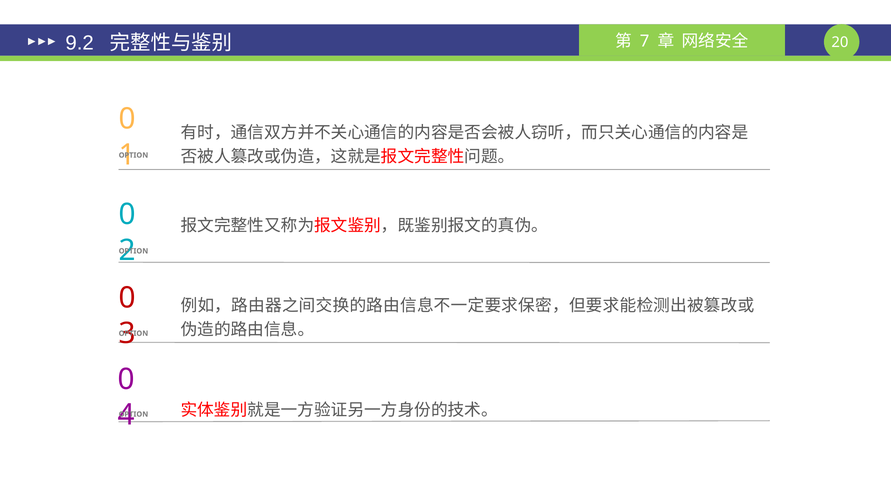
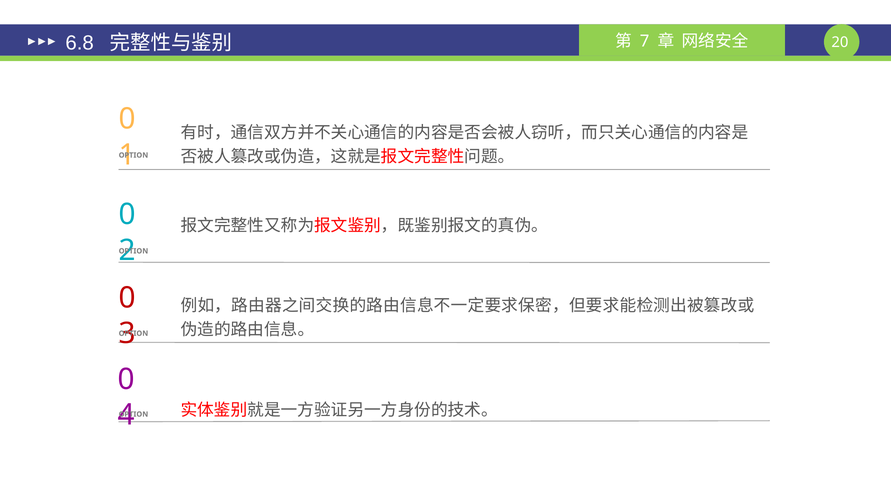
9.2: 9.2 -> 6.8
